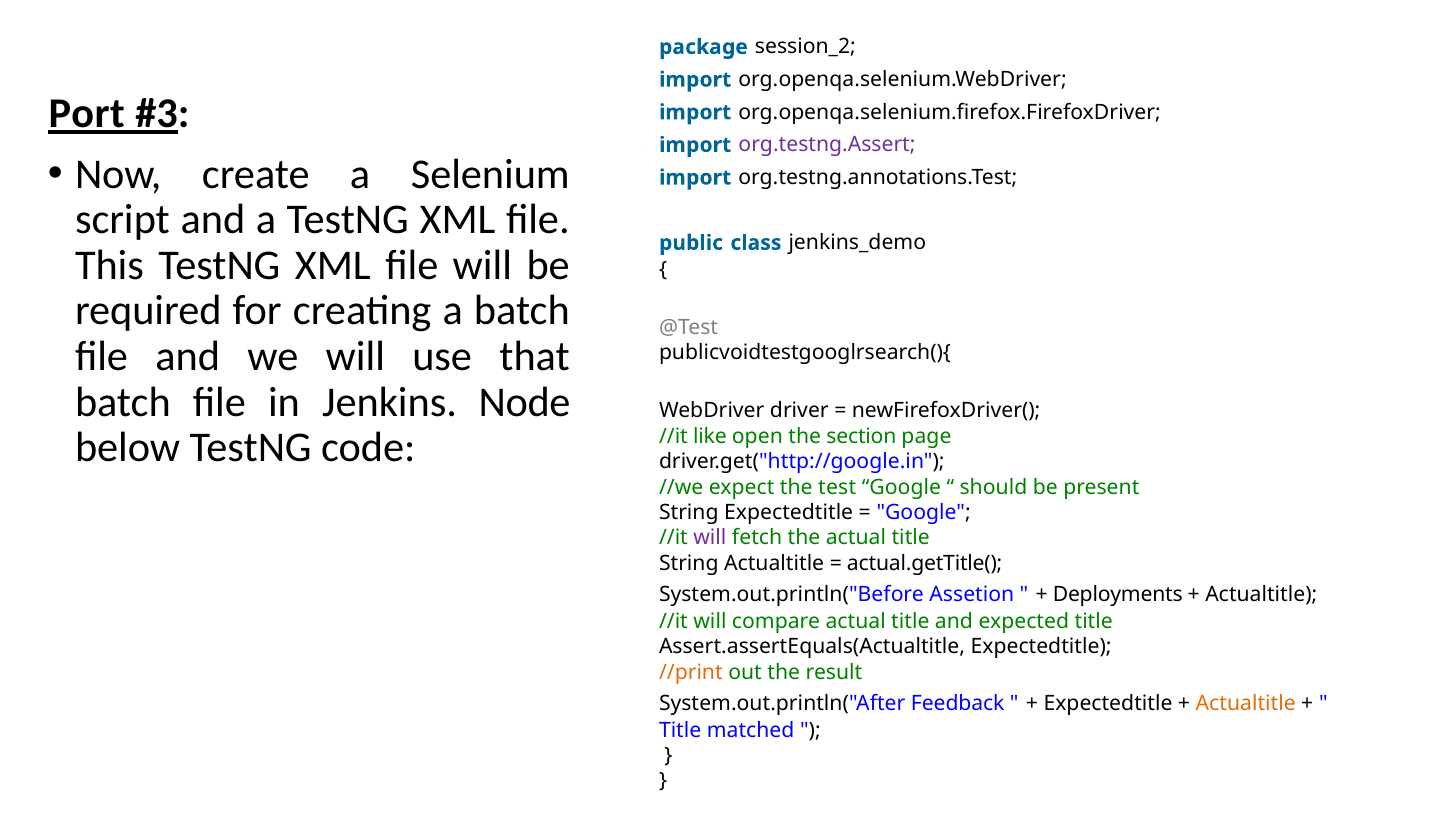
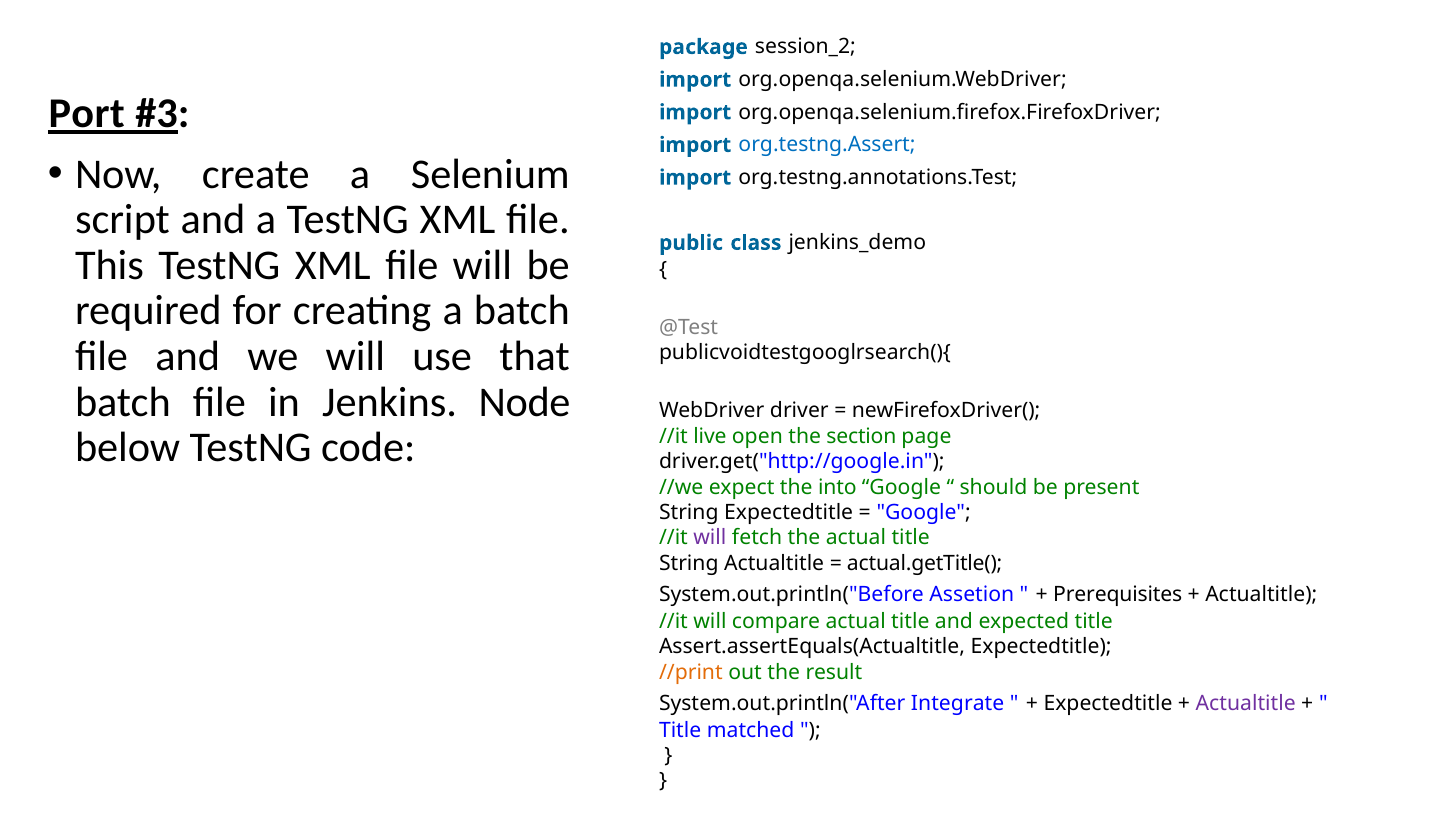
org.testng.Assert colour: purple -> blue
like: like -> live
test: test -> into
Deployments: Deployments -> Prerequisites
Feedback: Feedback -> Integrate
Actualtitle at (1246, 704) colour: orange -> purple
